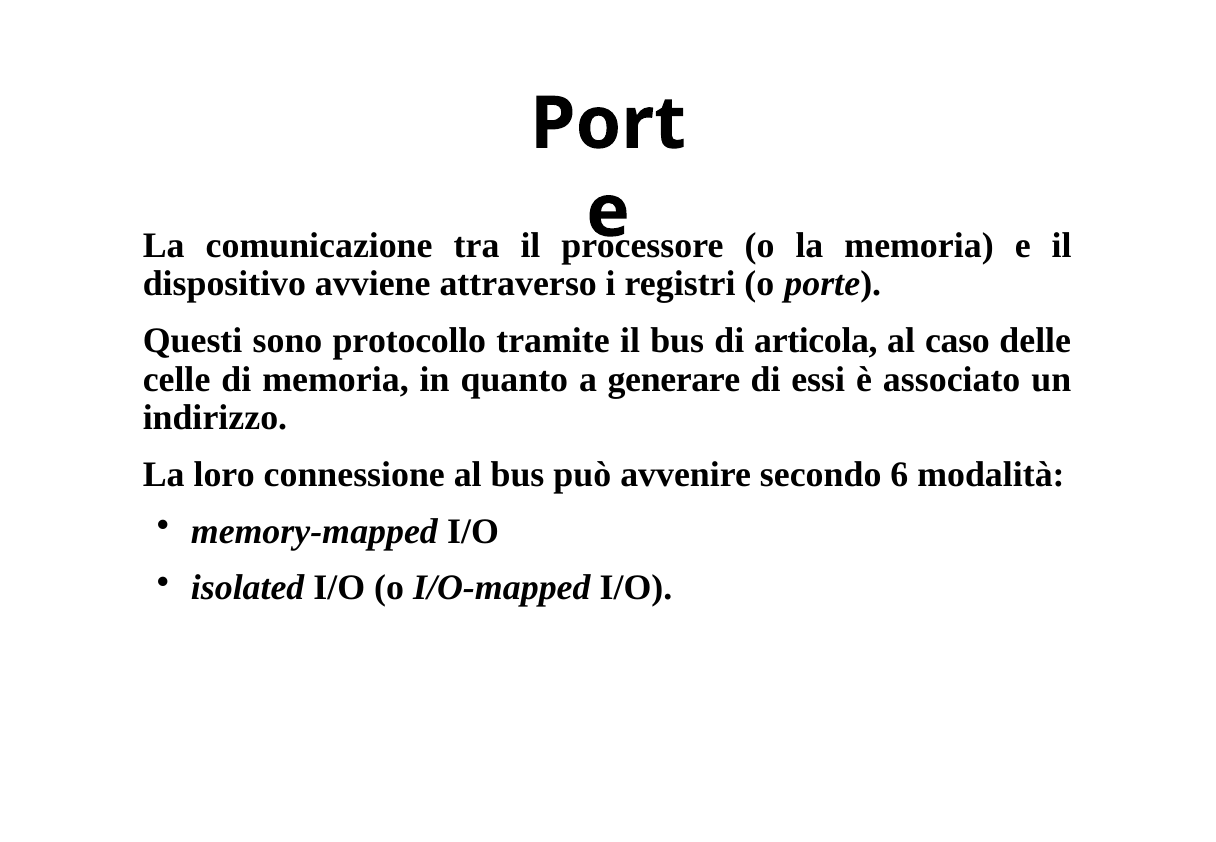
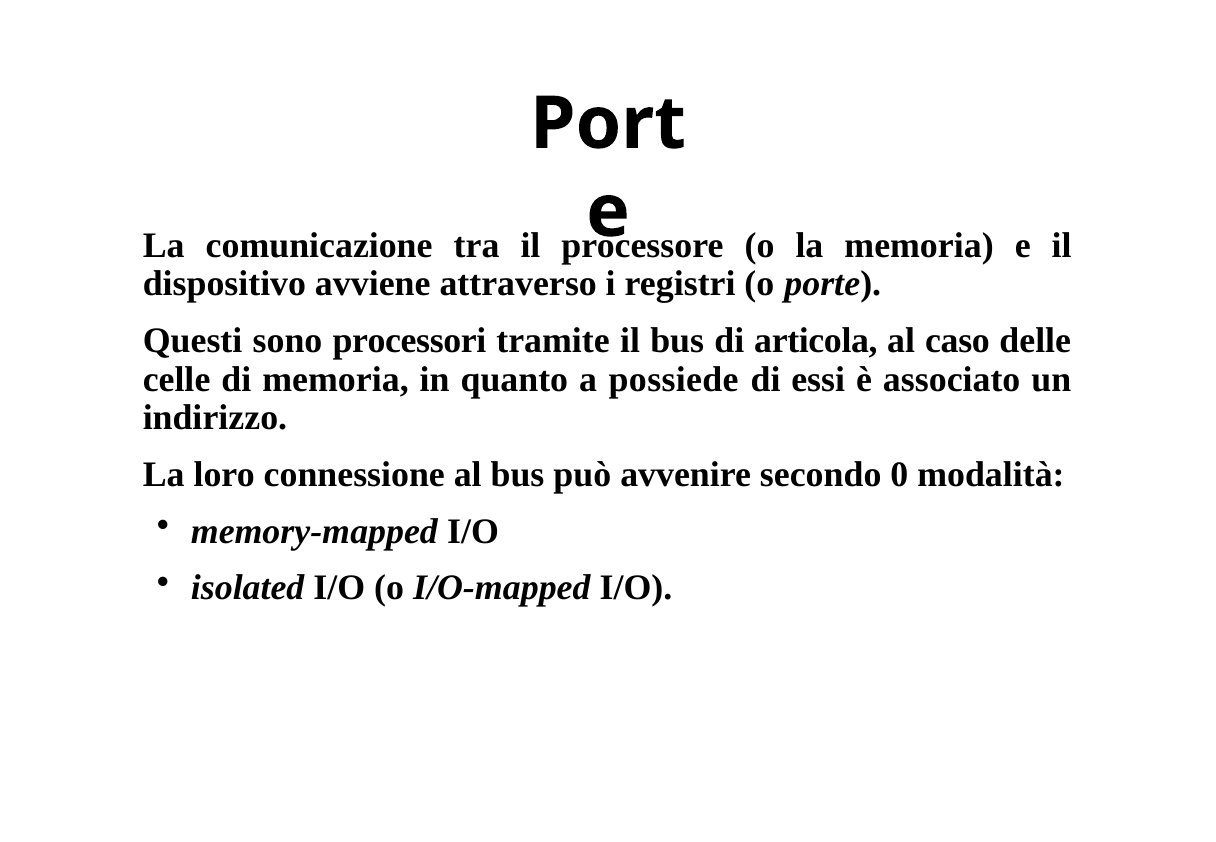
protocollo: protocollo -> processori
generare: generare -> possiede
6: 6 -> 0
